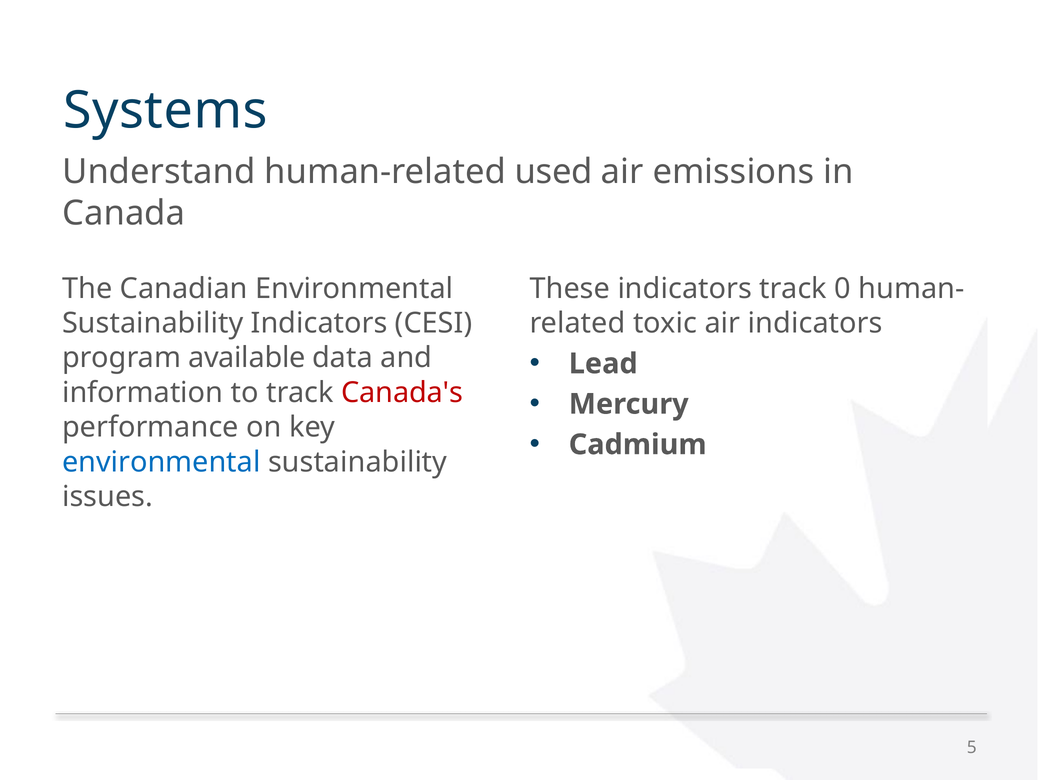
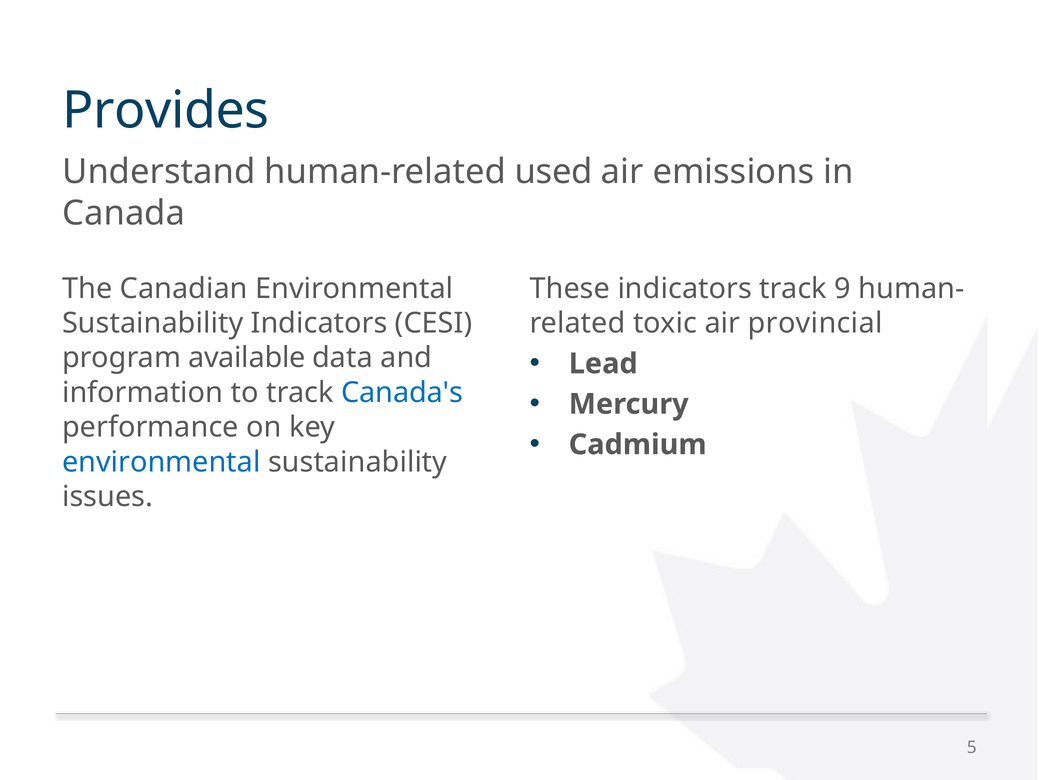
Systems: Systems -> Provides
0: 0 -> 9
air indicators: indicators -> provincial
Canada's colour: red -> blue
